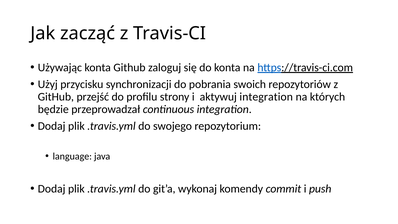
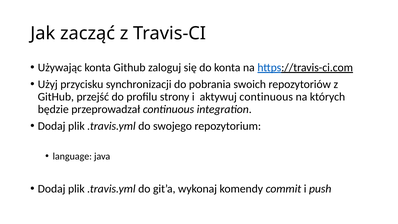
aktywuj integration: integration -> continuous
